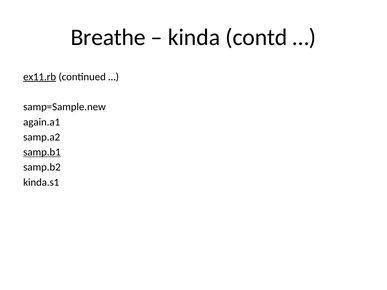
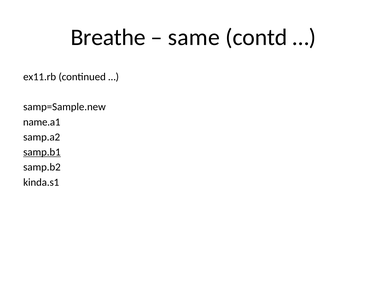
kinda: kinda -> same
ex11.rb underline: present -> none
again.a1: again.a1 -> name.a1
